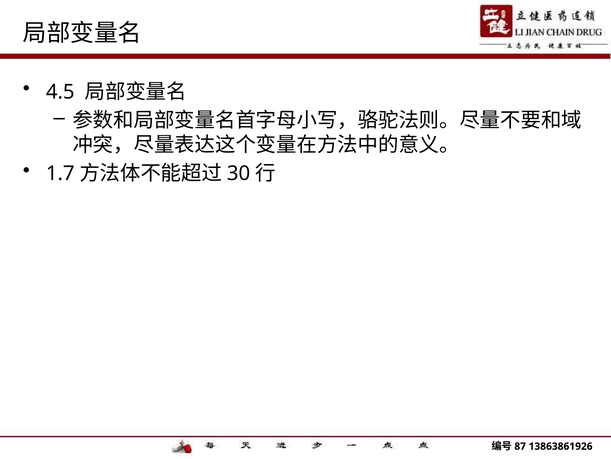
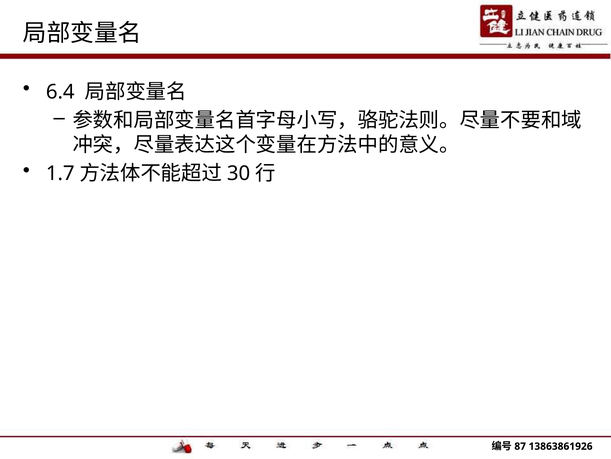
4.5: 4.5 -> 6.4
